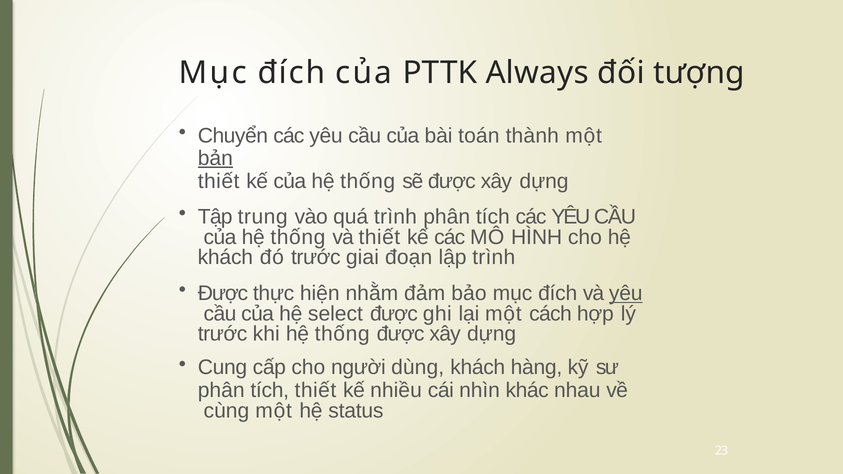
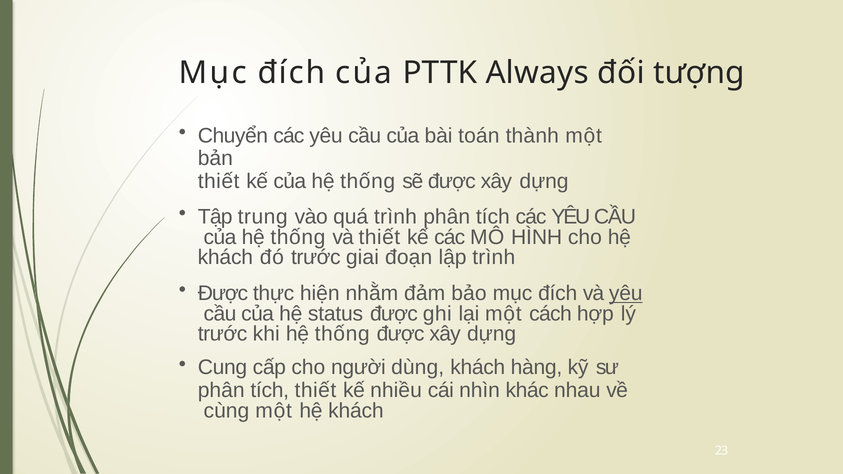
bản underline: present -> none
select: select -> status
một hệ status: status -> khách
